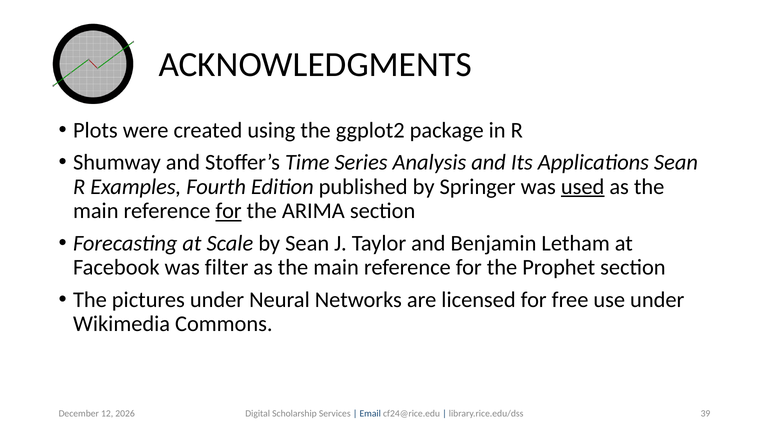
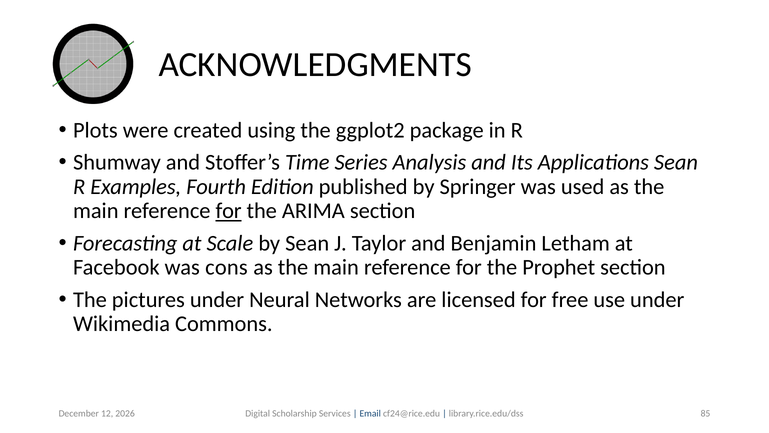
used underline: present -> none
filter: filter -> cons
39: 39 -> 85
